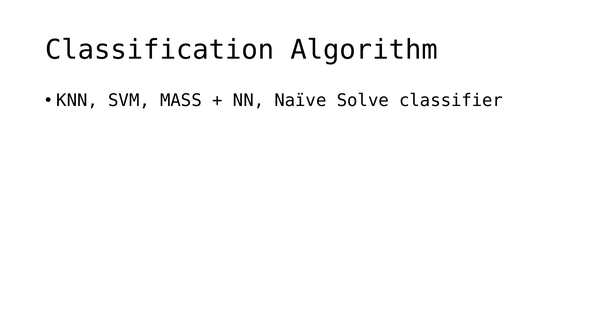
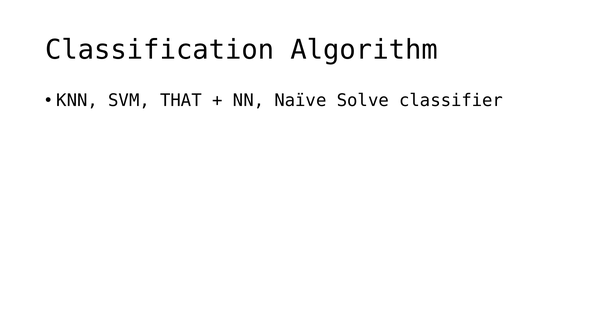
MASS: MASS -> THAT
